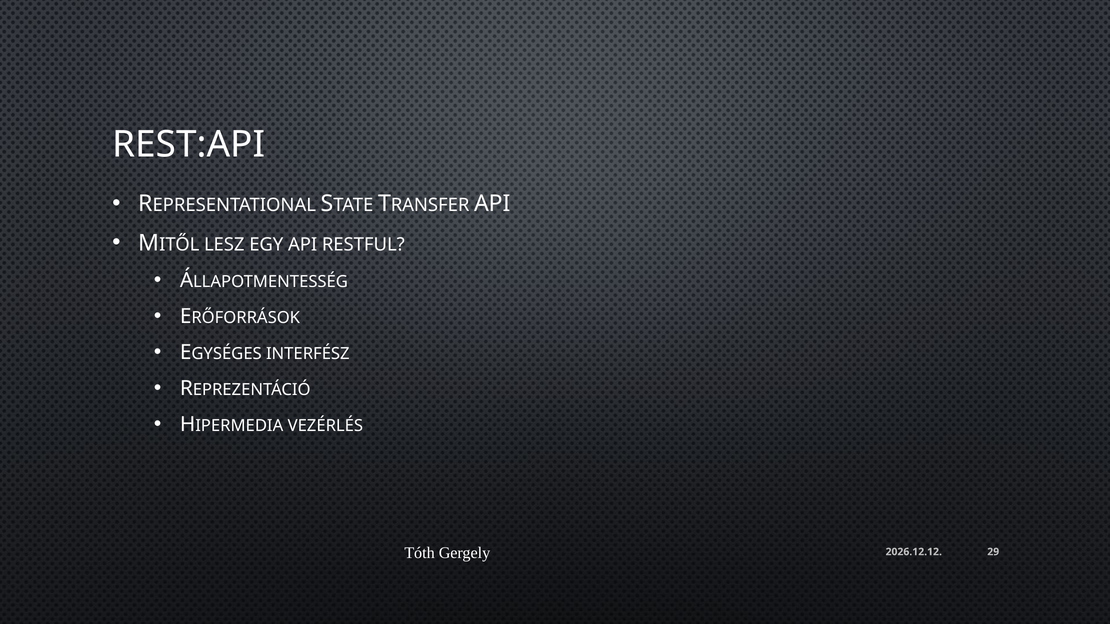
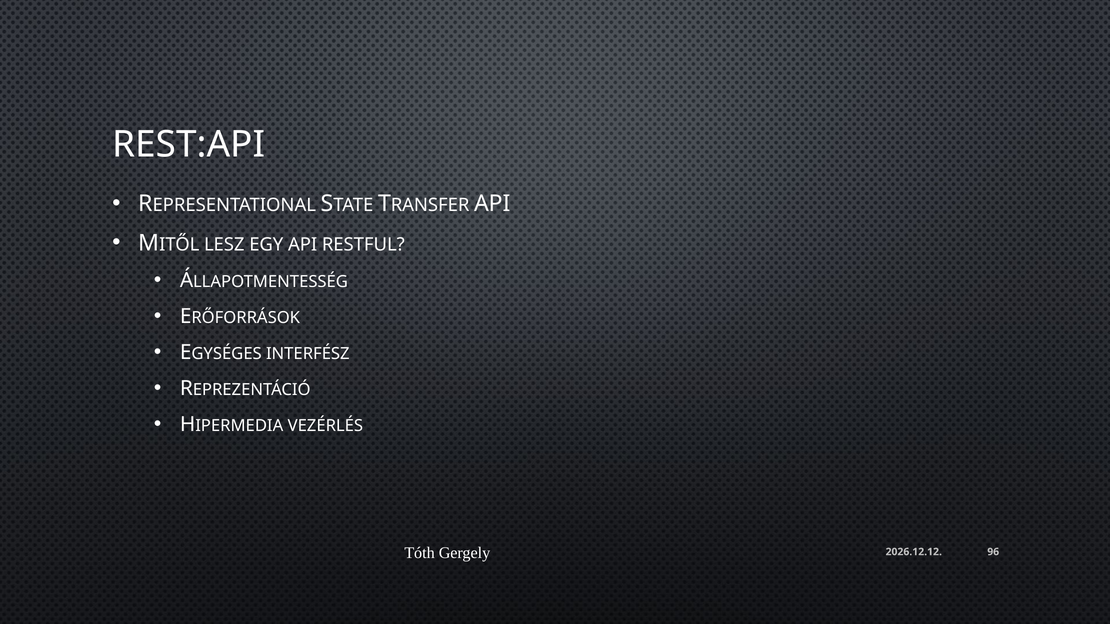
29: 29 -> 96
